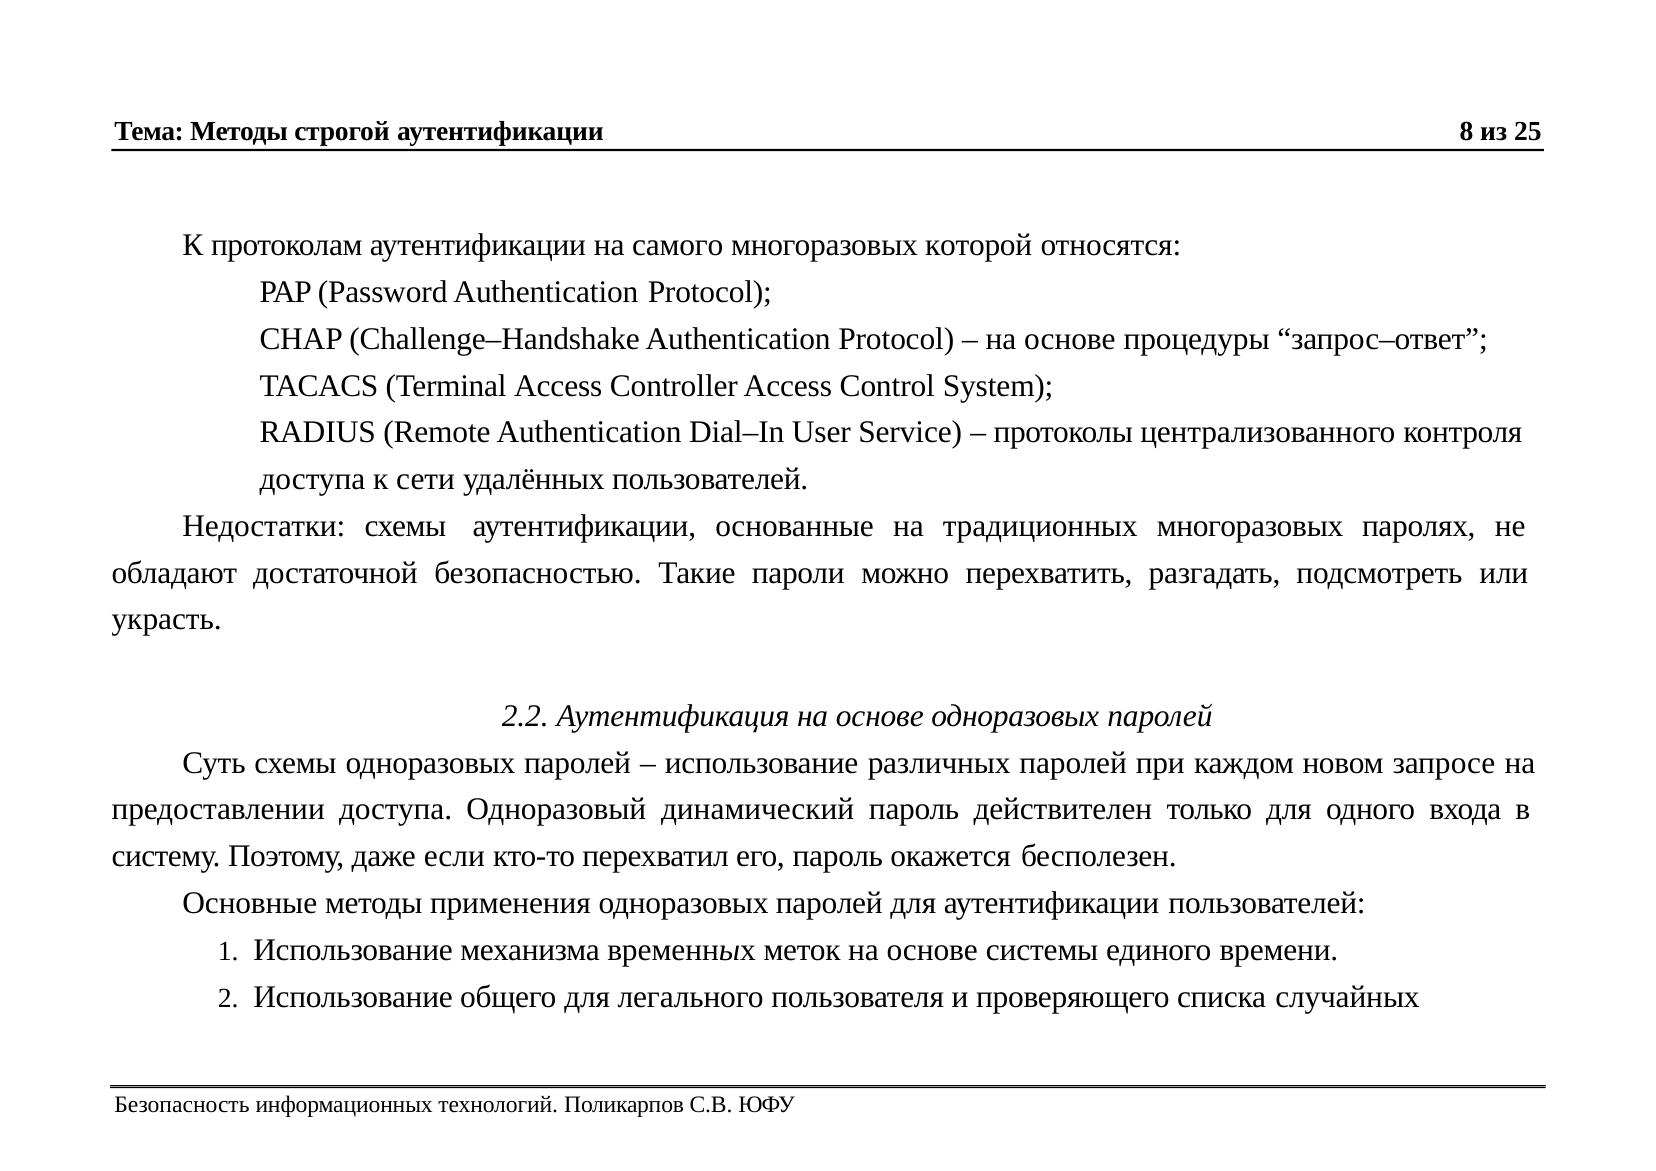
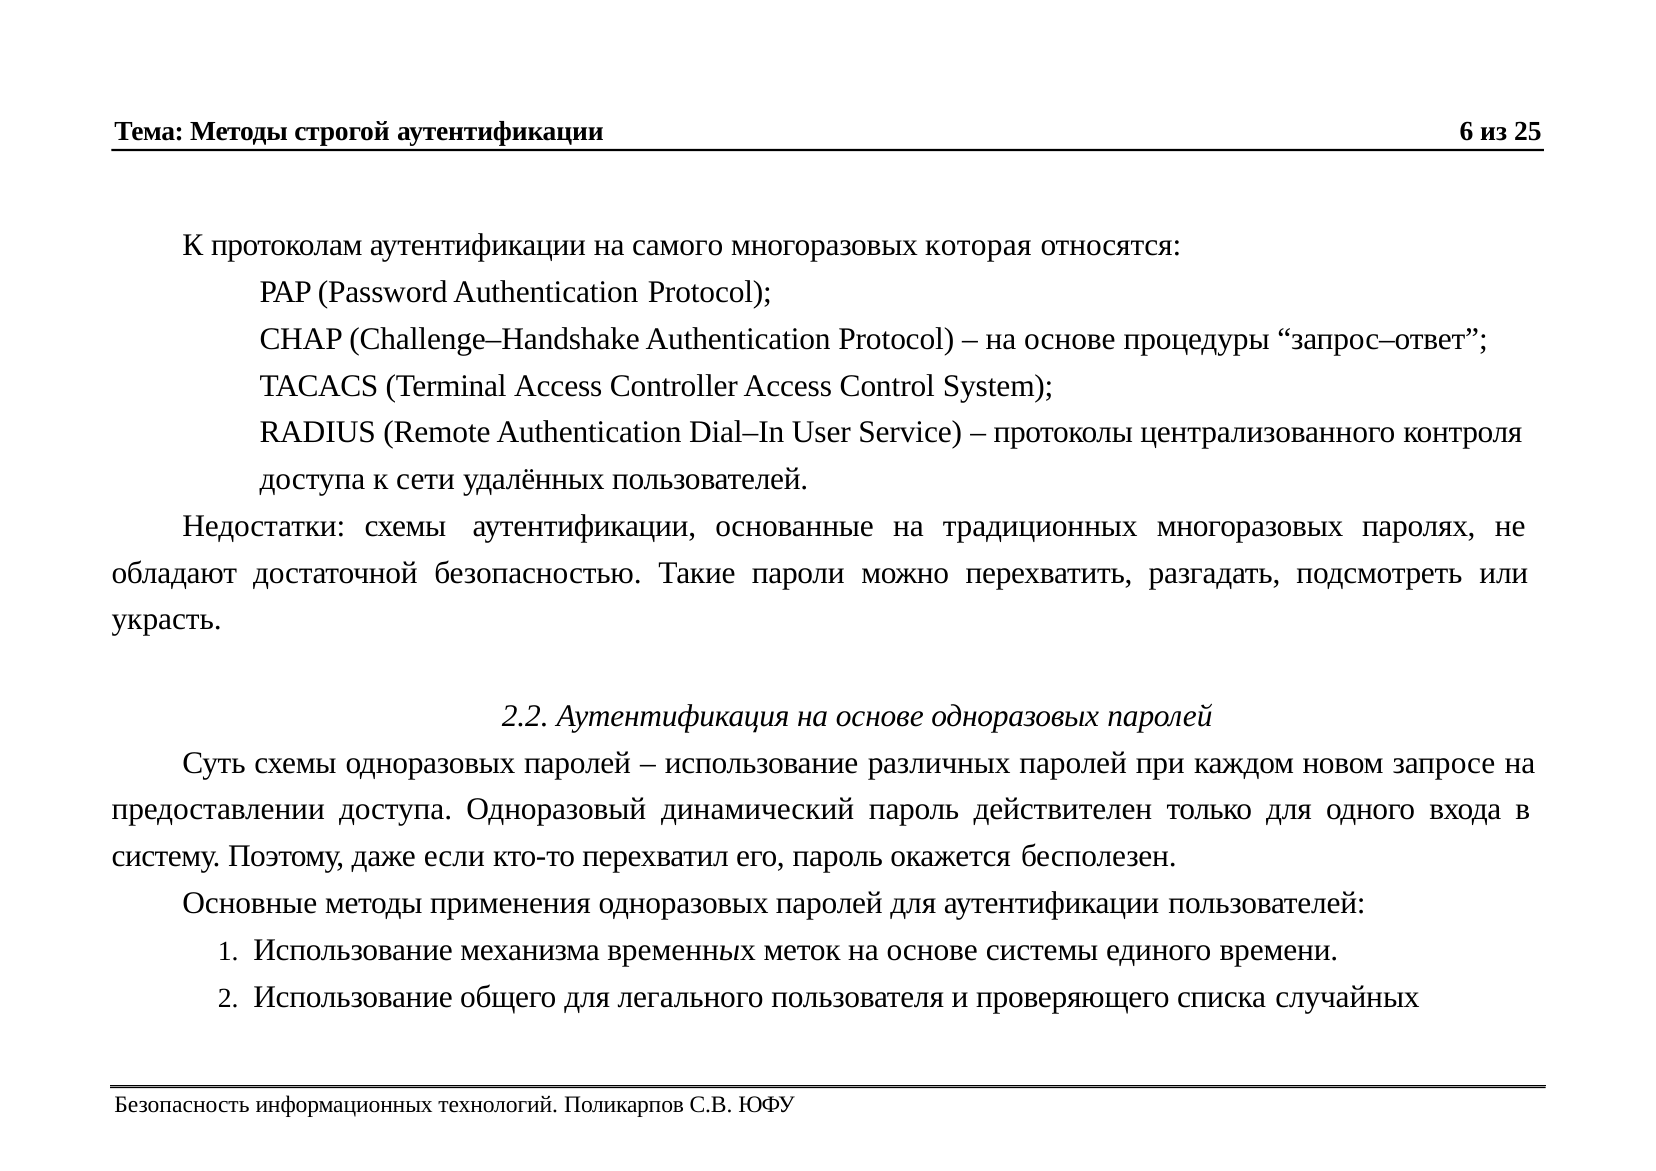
8: 8 -> 6
которой: которой -> которая
